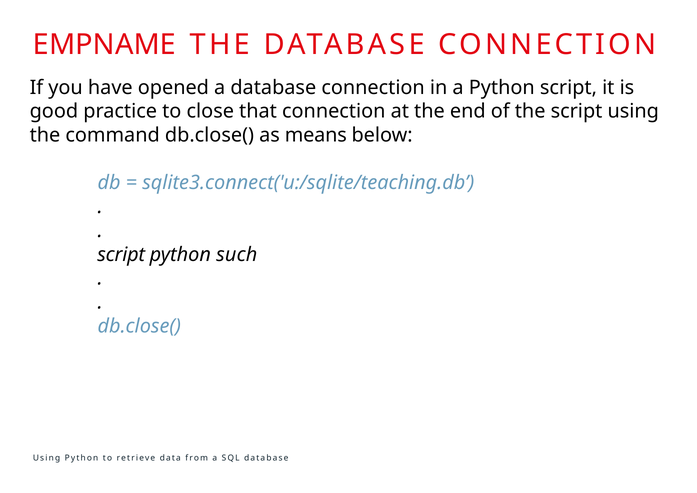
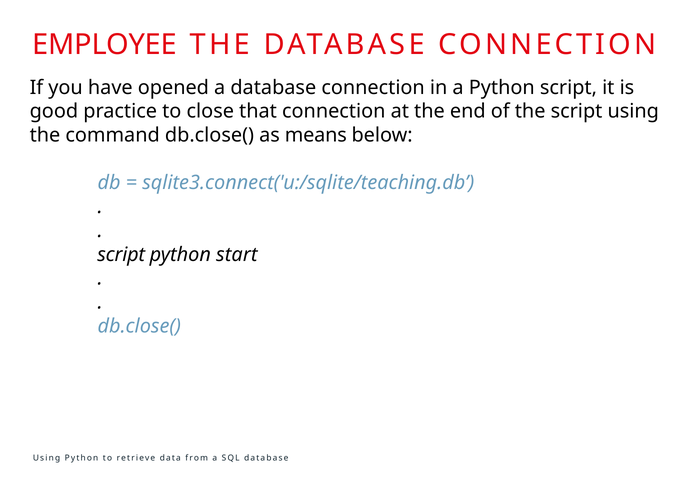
EMPNAME: EMPNAME -> EMPLOYEE
such: such -> start
